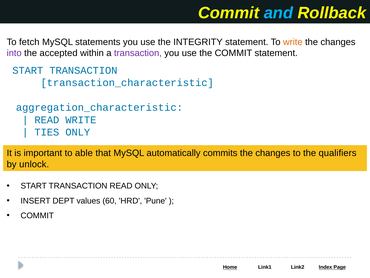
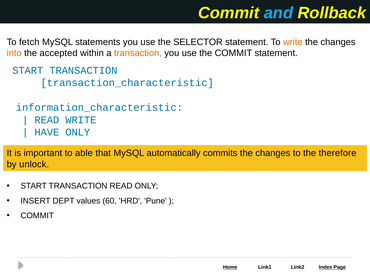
INTEGRITY: INTEGRITY -> SELECTOR
into colour: purple -> orange
transaction at (138, 53) colour: purple -> orange
aggregation_characteristic: aggregation_characteristic -> information_characteristic
TIES: TIES -> HAVE
qualifiers: qualifiers -> therefore
